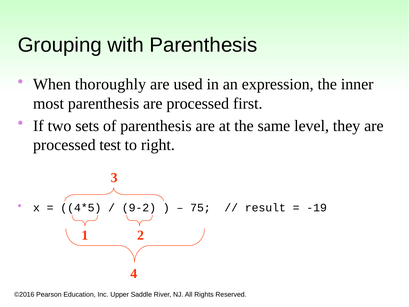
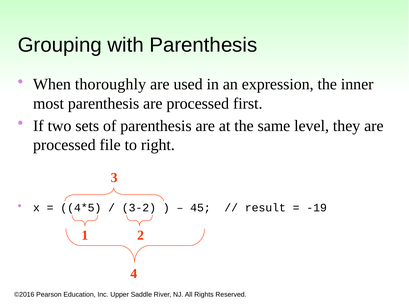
test: test -> file
9-2: 9-2 -> 3-2
75: 75 -> 45
